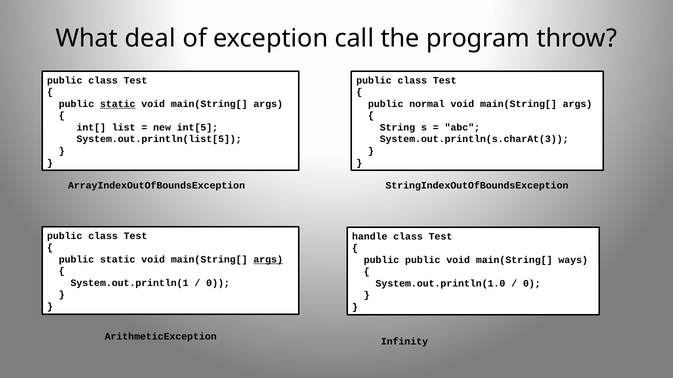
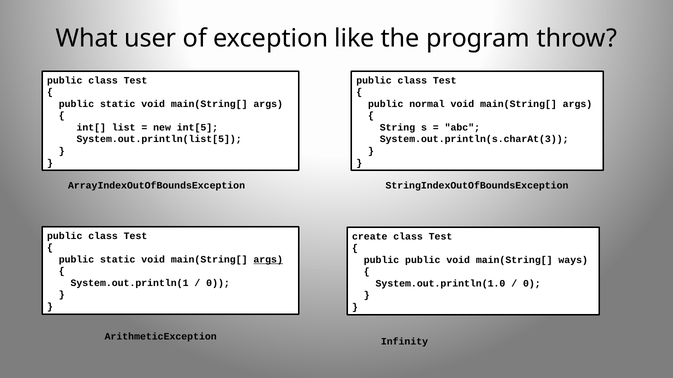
deal: deal -> user
call: call -> like
static at (118, 104) underline: present -> none
handle: handle -> create
